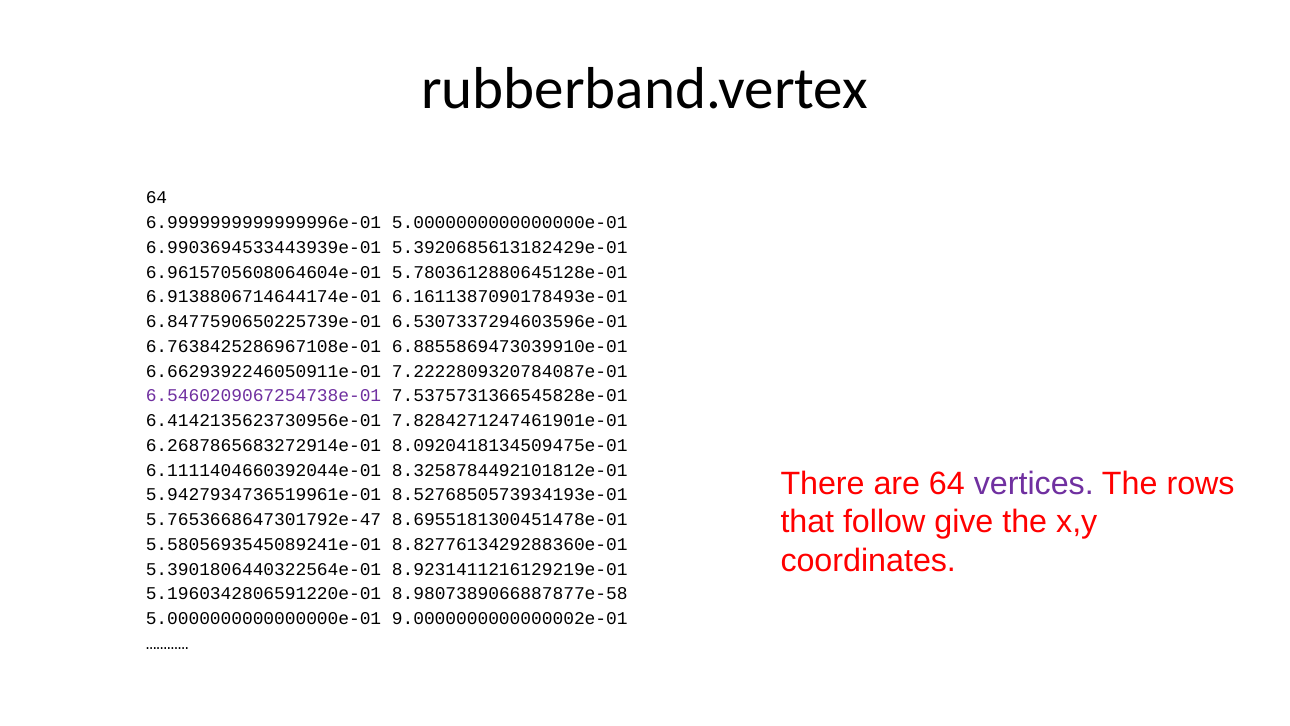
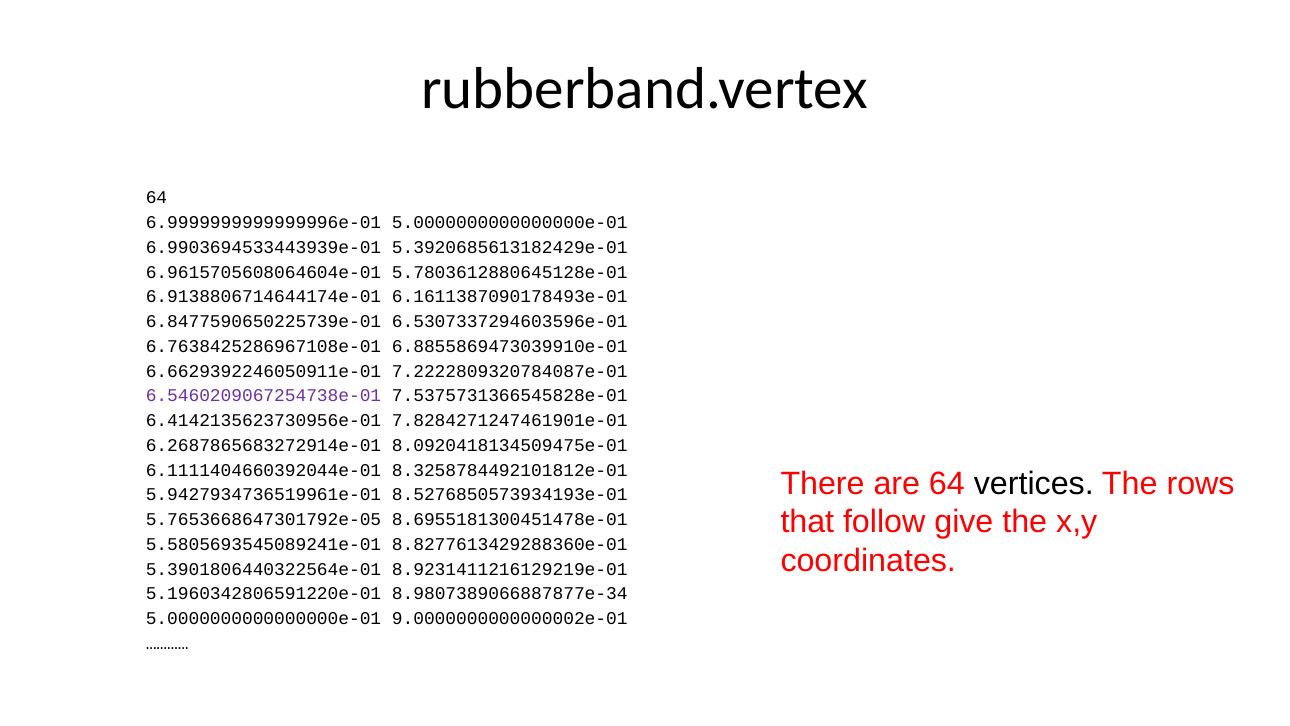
vertices colour: purple -> black
5.7653668647301792e-47: 5.7653668647301792e-47 -> 5.7653668647301792e-05
8.9807389066887877e-58: 8.9807389066887877e-58 -> 8.9807389066887877e-34
